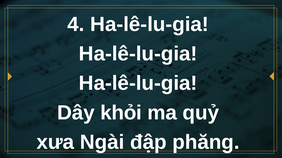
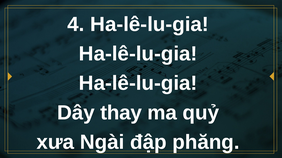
khỏi: khỏi -> thay
